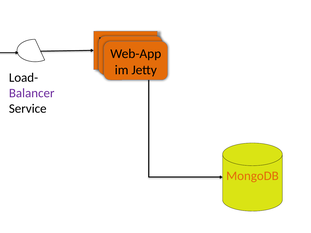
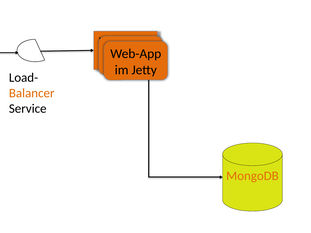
Balancer colour: purple -> orange
